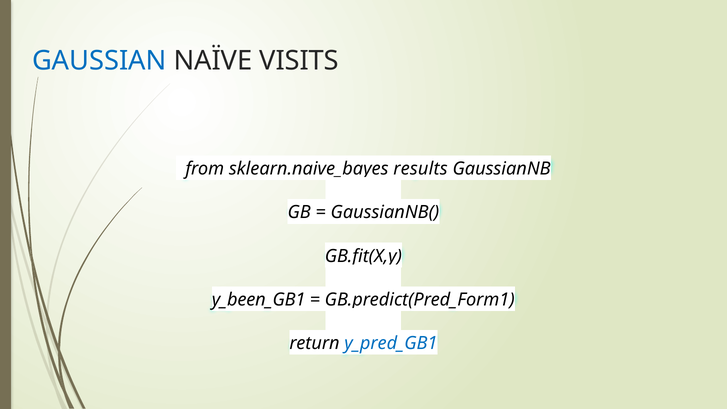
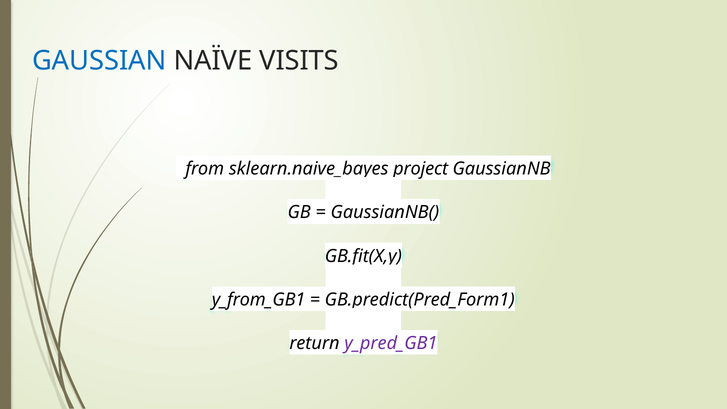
results: results -> project
y_been_GB1: y_been_GB1 -> y_from_GB1
y_pred_GB1 colour: blue -> purple
